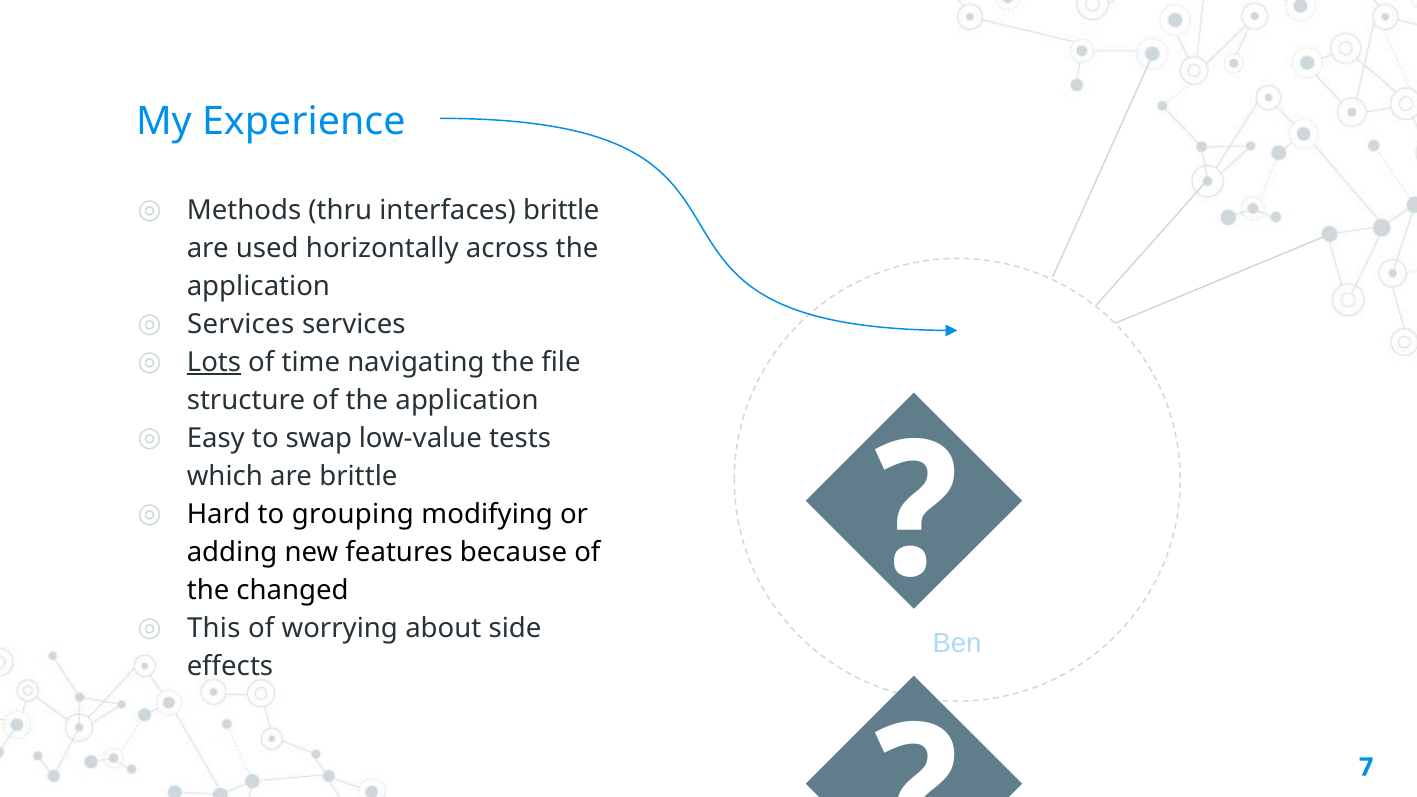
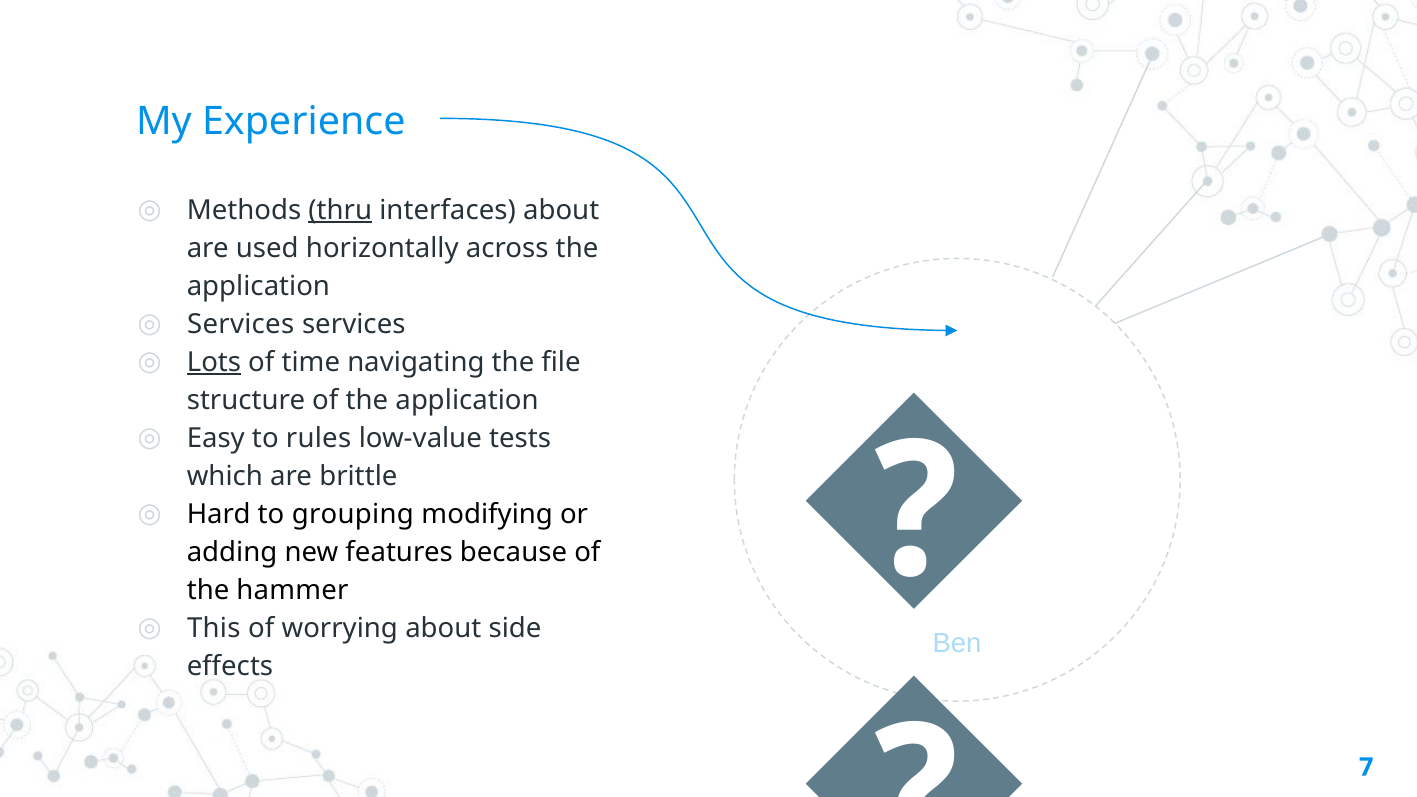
thru underline: none -> present
interfaces brittle: brittle -> about
swap: swap -> rules
changed: changed -> hammer
